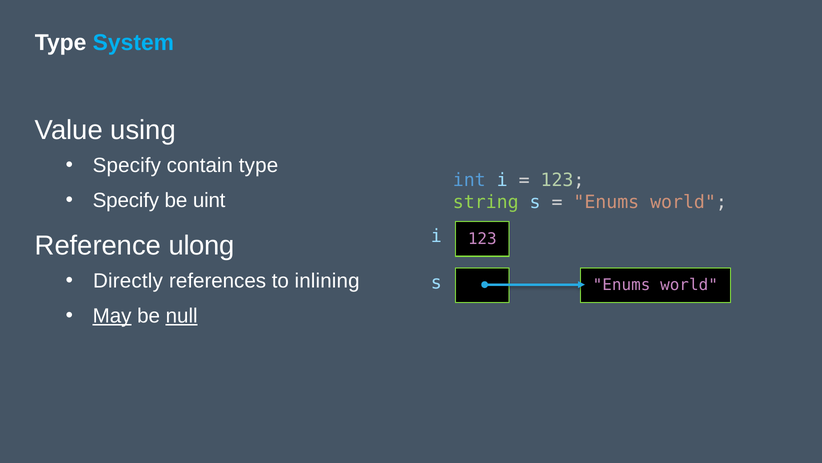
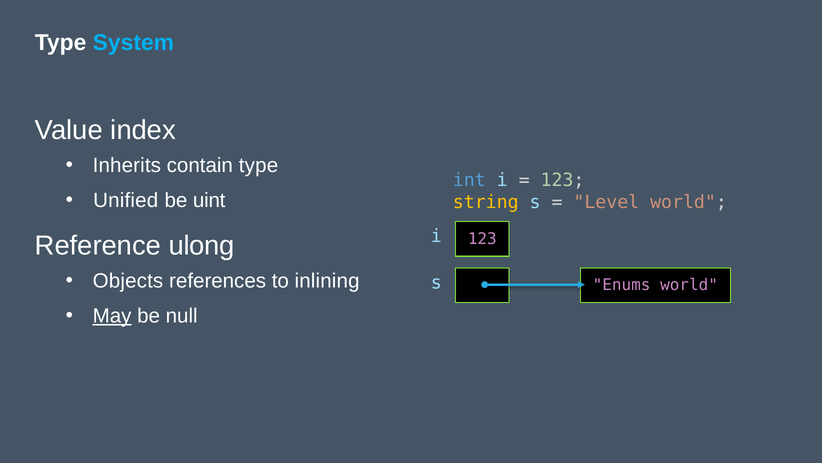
using: using -> index
Specify at (127, 165): Specify -> Inherits
Specify at (126, 200): Specify -> Unified
string colour: light green -> yellow
Enums at (606, 202): Enums -> Level
Directly: Directly -> Objects
null underline: present -> none
